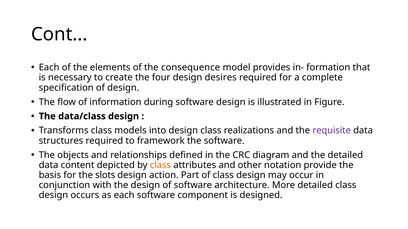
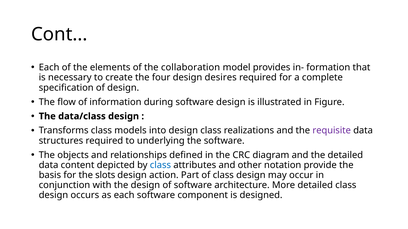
consequence: consequence -> collaboration
framework: framework -> underlying
class at (160, 165) colour: orange -> blue
